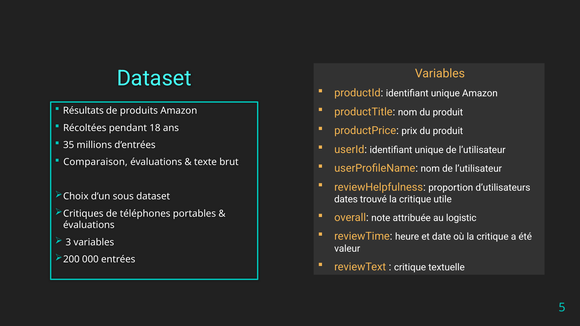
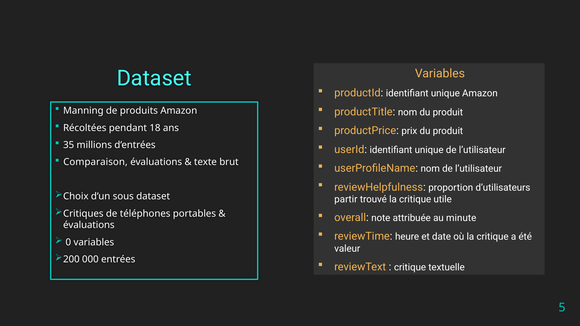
Résultats: Résultats -> Manning
dates: dates -> partir
logistic: logistic -> minute
3: 3 -> 0
